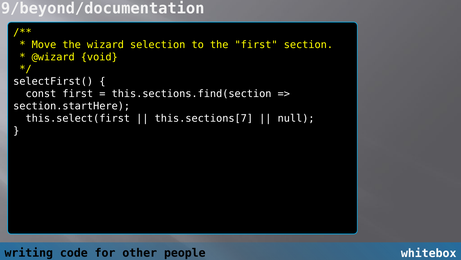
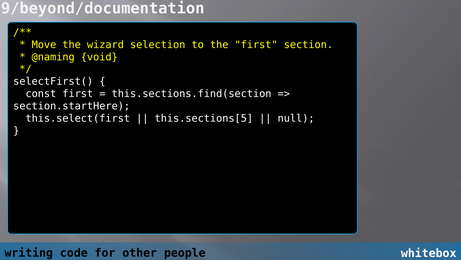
@wizard: @wizard -> @naming
this.sections[7: this.sections[7 -> this.sections[5
